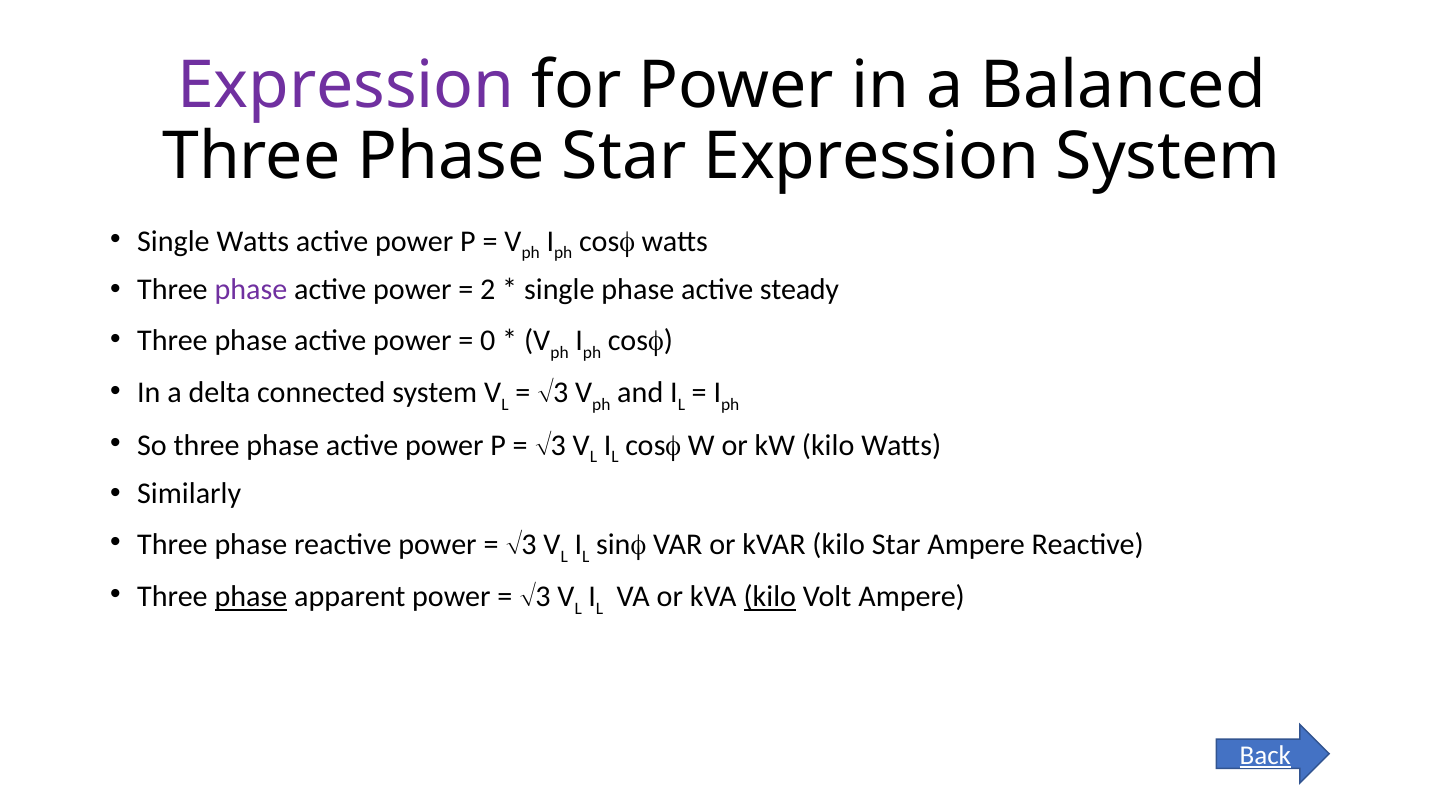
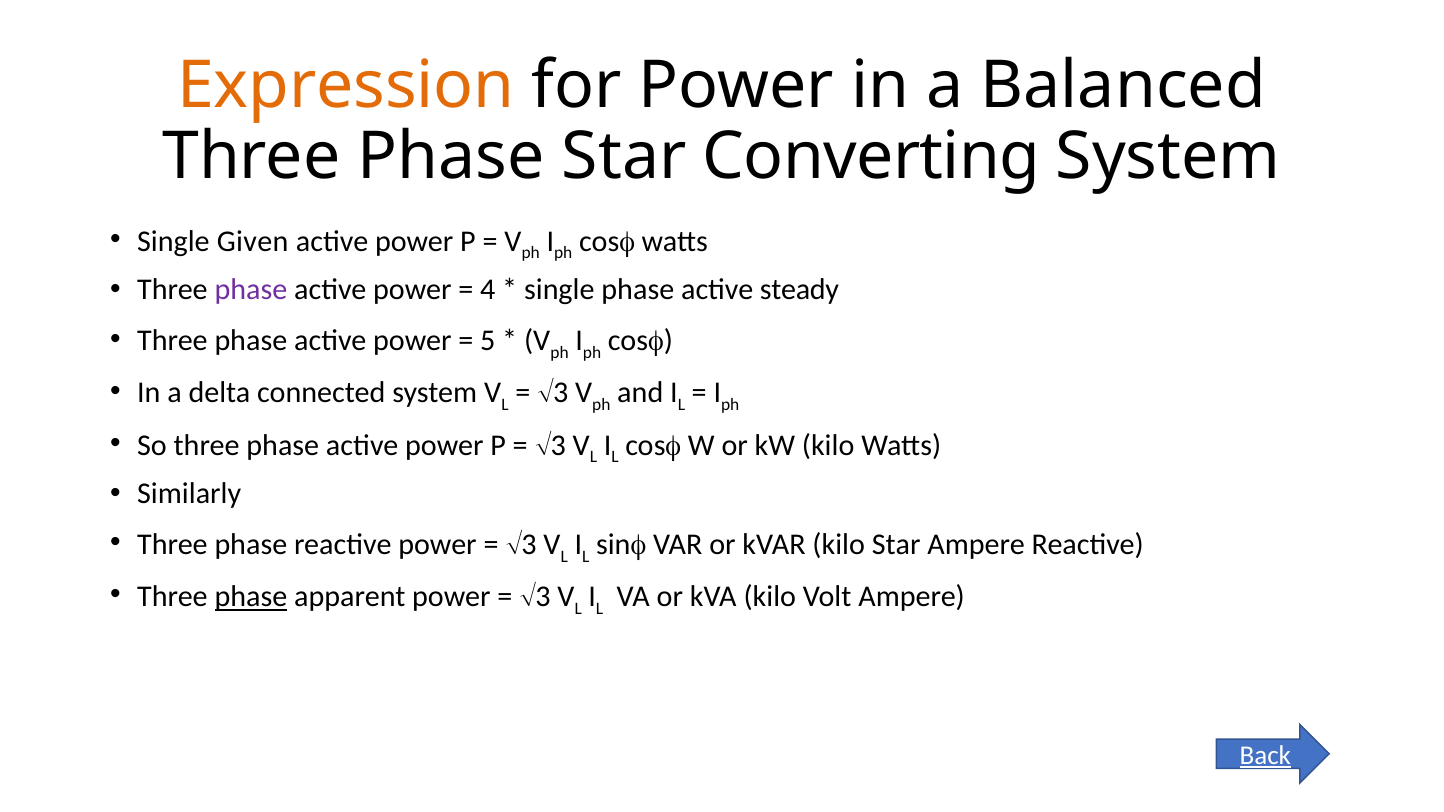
Expression at (346, 86) colour: purple -> orange
Star Expression: Expression -> Converting
Single Watts: Watts -> Given
2: 2 -> 4
0: 0 -> 5
kilo at (770, 597) underline: present -> none
